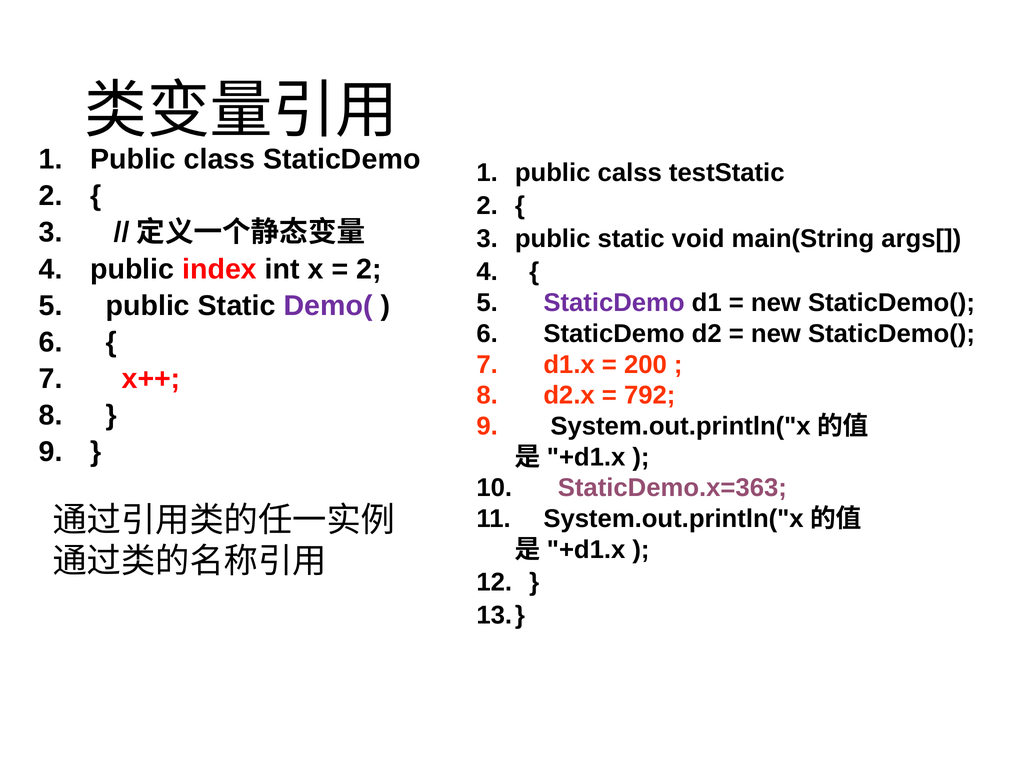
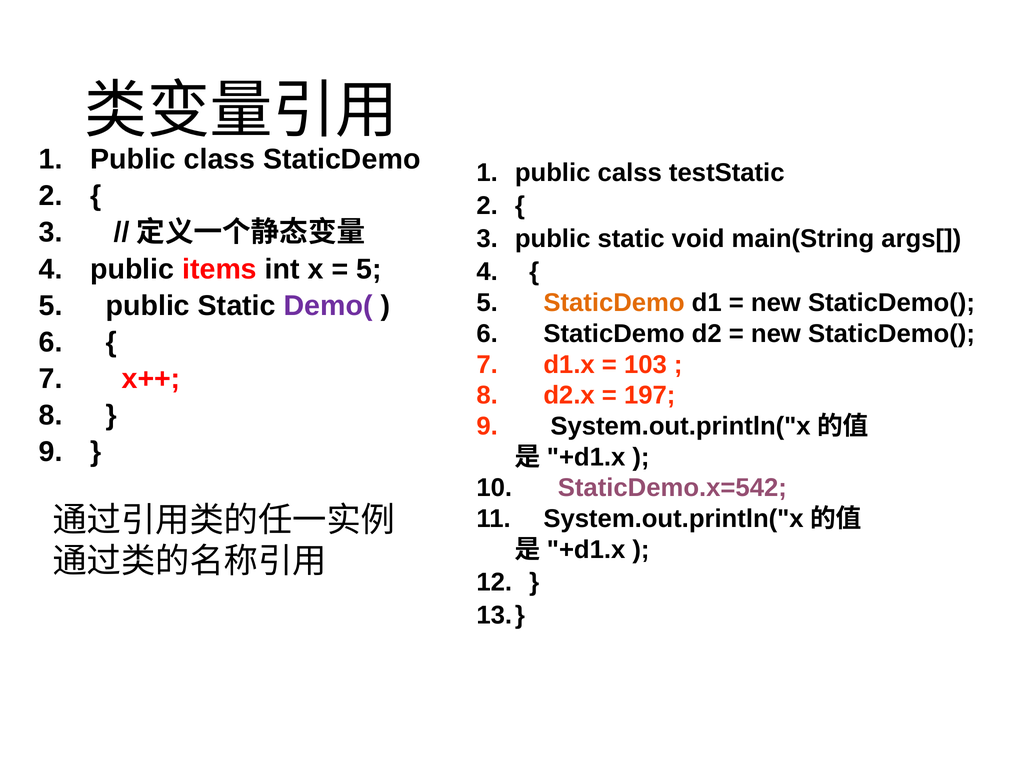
index: index -> items
2 at (369, 269): 2 -> 5
StaticDemo at (614, 303) colour: purple -> orange
200: 200 -> 103
792: 792 -> 197
StaticDemo.x=363: StaticDemo.x=363 -> StaticDemo.x=542
